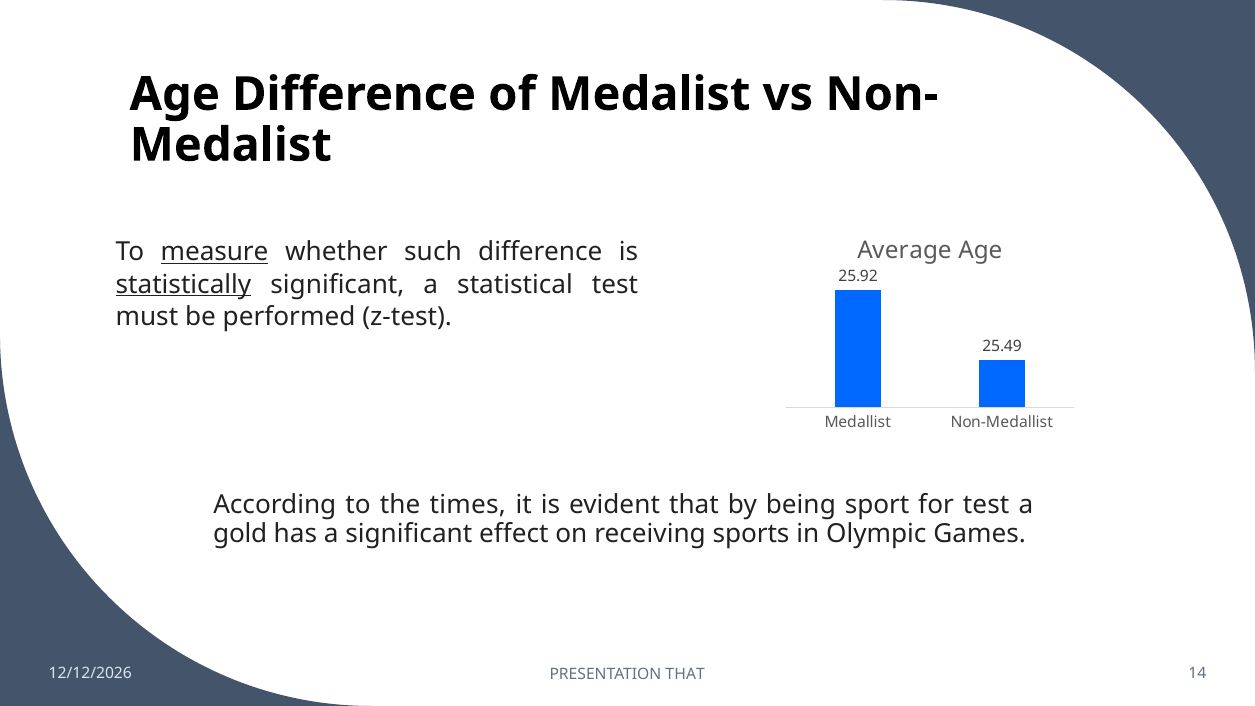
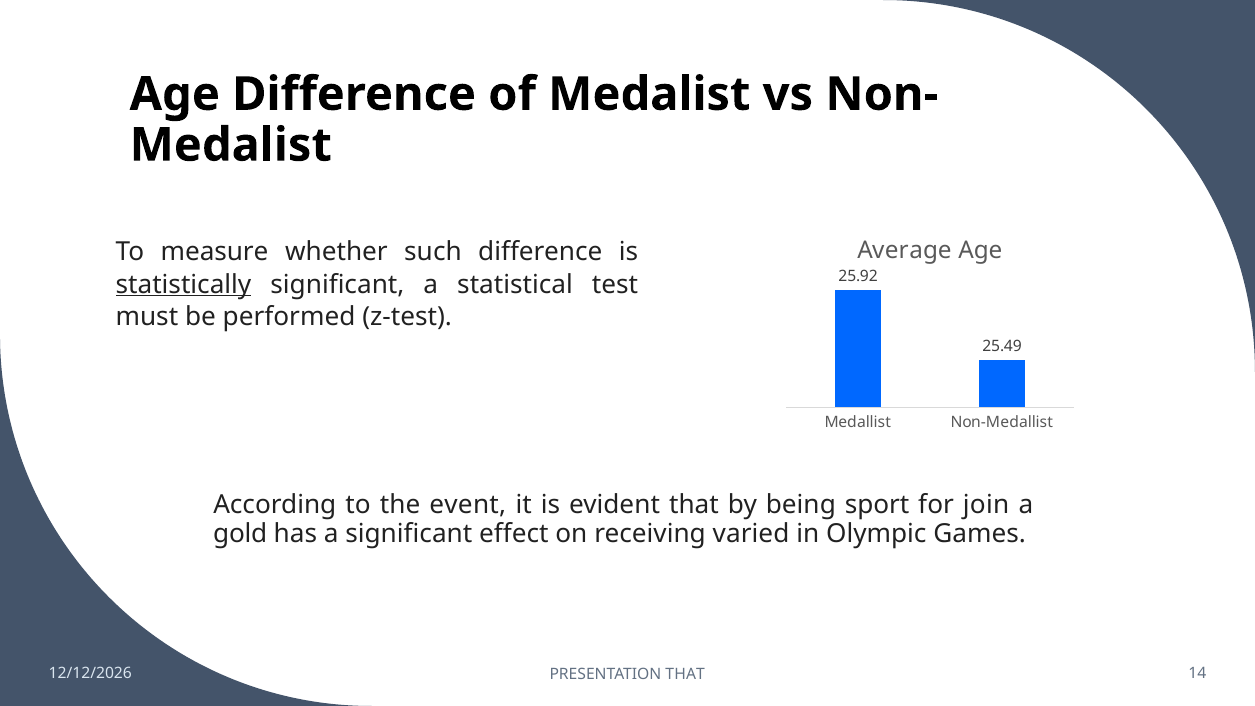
measure underline: present -> none
times: times -> event
for test: test -> join
sports: sports -> varied
